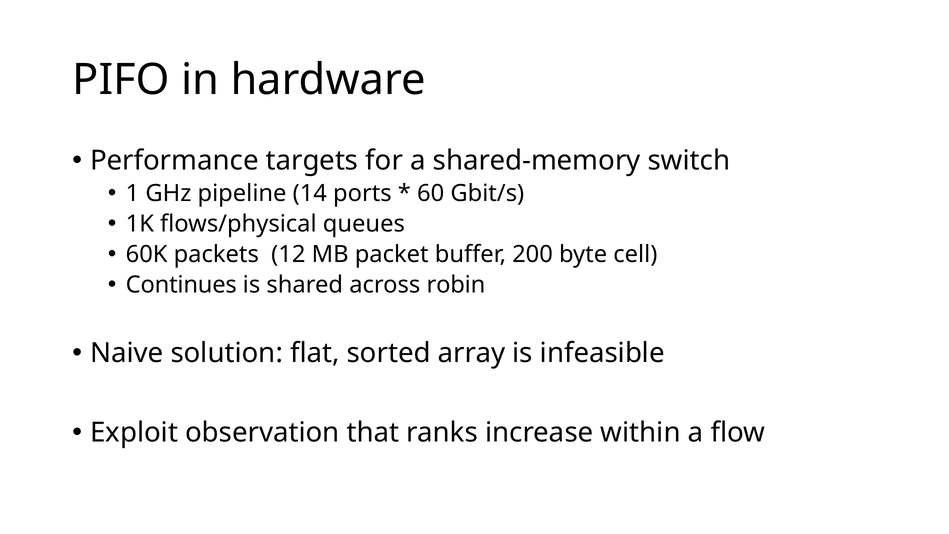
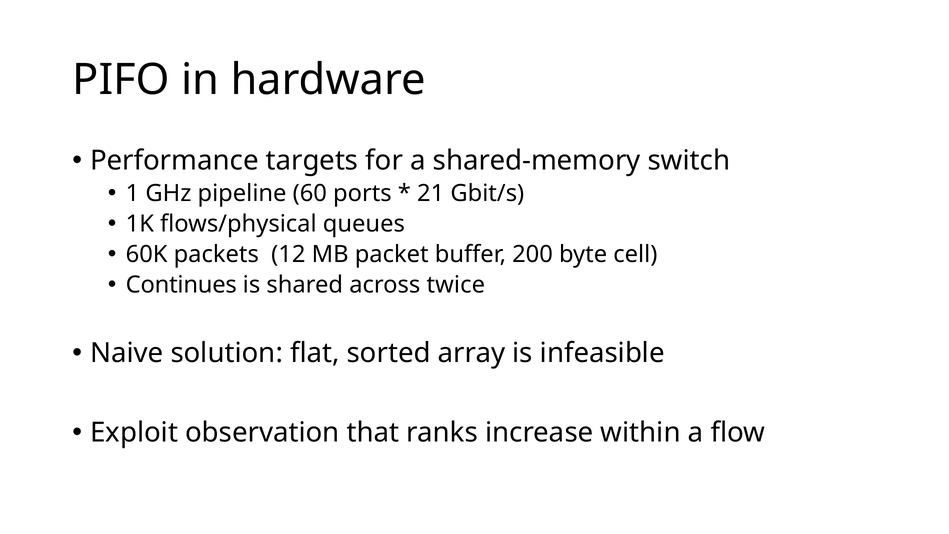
14: 14 -> 60
60: 60 -> 21
robin: robin -> twice
